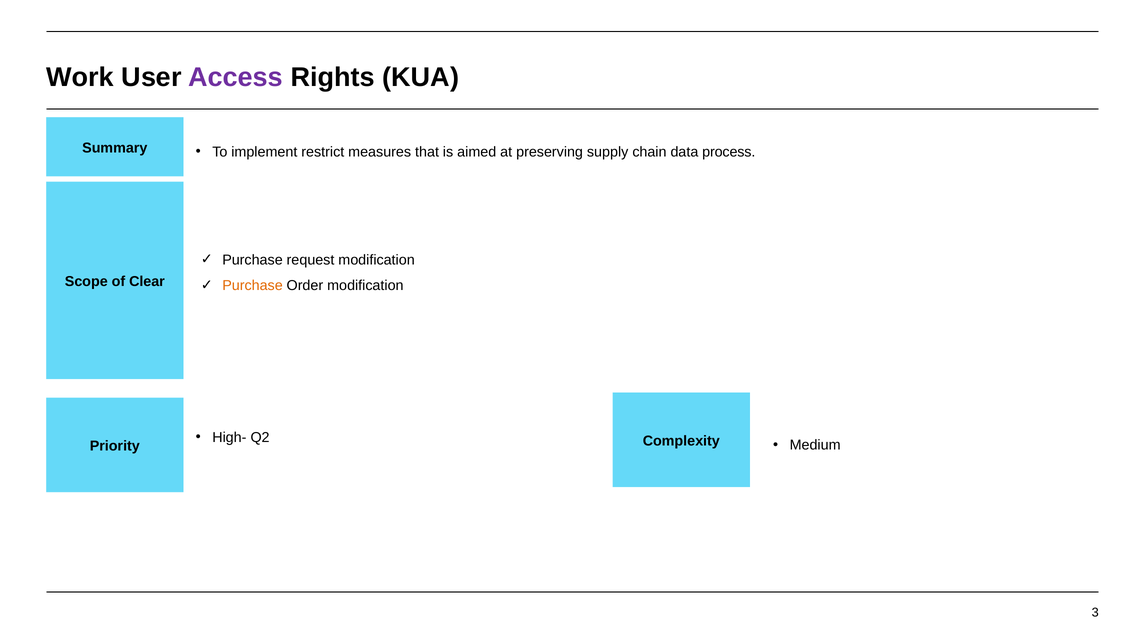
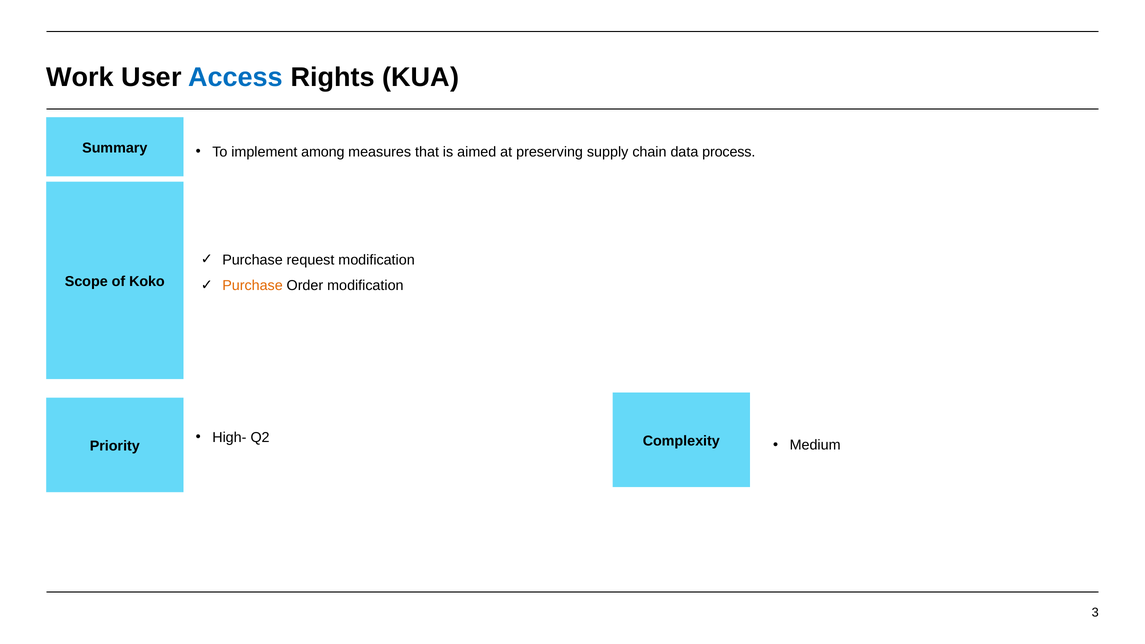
Access colour: purple -> blue
restrict: restrict -> among
Clear: Clear -> Koko
